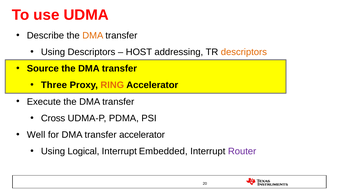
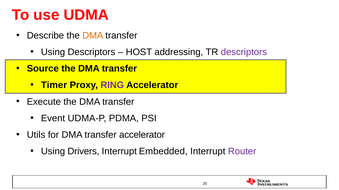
descriptors at (244, 52) colour: orange -> purple
Three: Three -> Timer
RING colour: orange -> purple
Cross: Cross -> Event
Well: Well -> Utils
Logical: Logical -> Drivers
